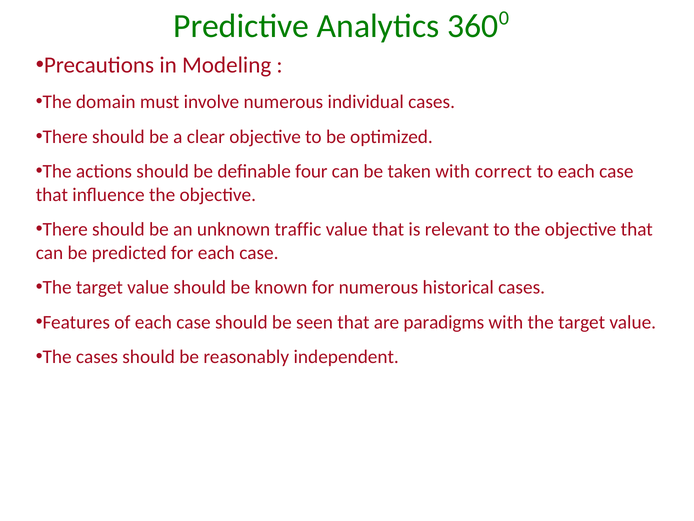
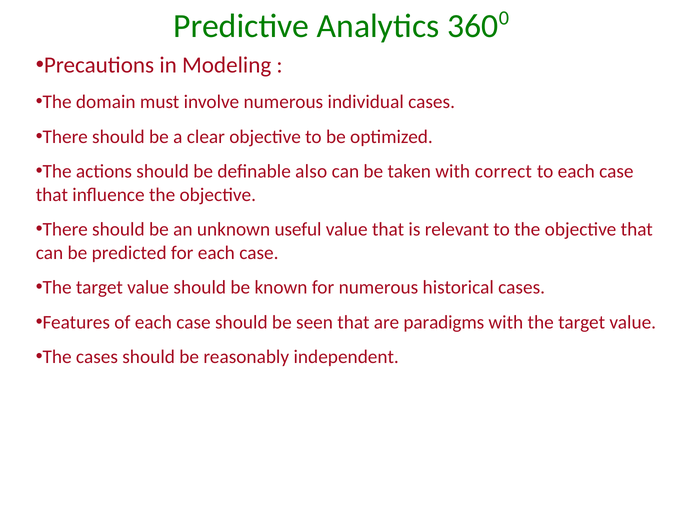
four: four -> also
traffic: traffic -> useful
